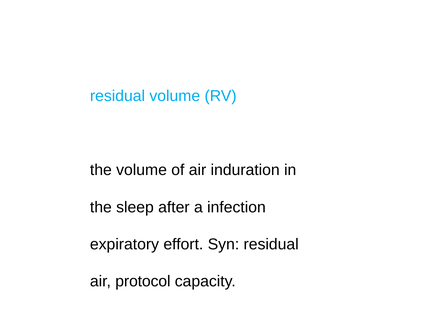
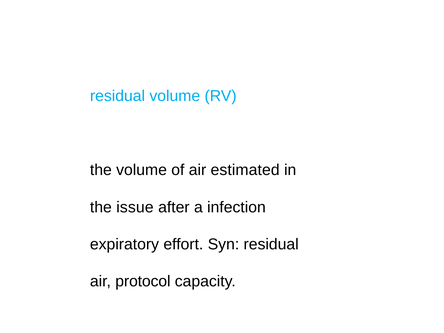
induration: induration -> estimated
sleep: sleep -> issue
